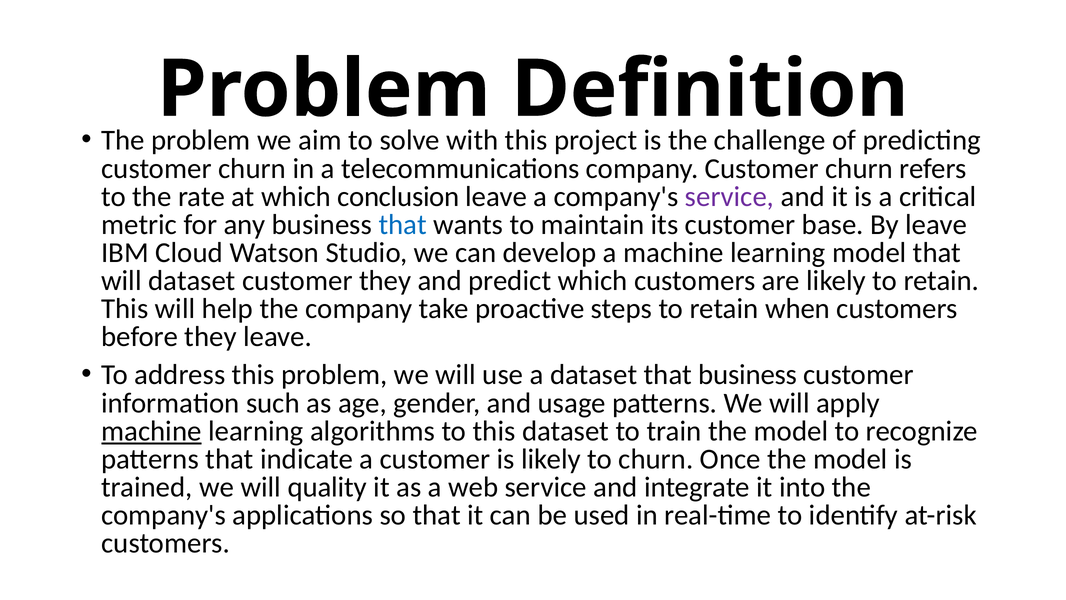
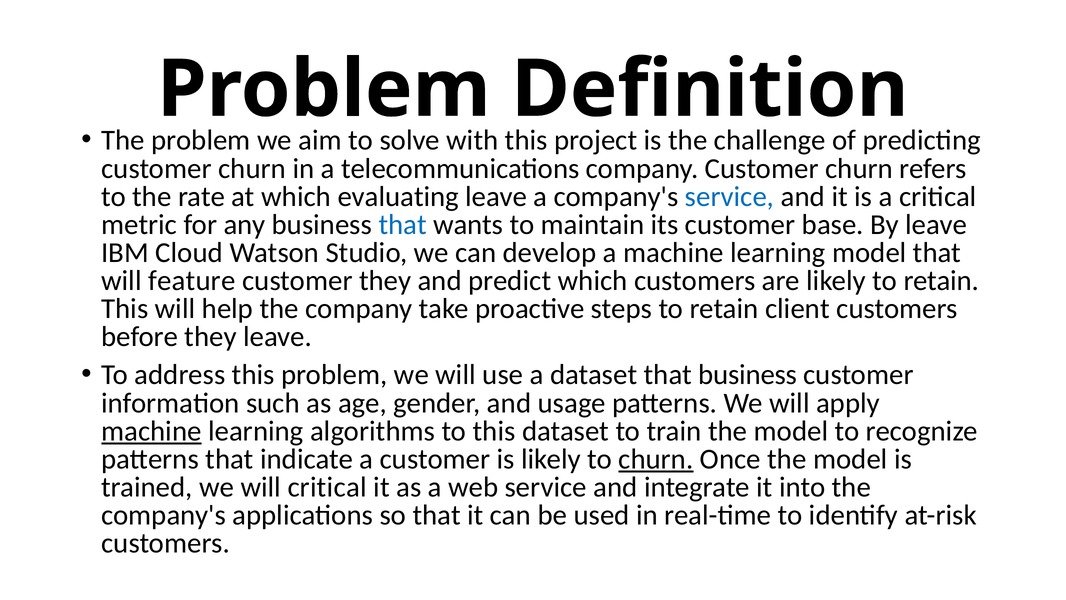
conclusion: conclusion -> evaluating
service at (730, 196) colour: purple -> blue
will dataset: dataset -> feature
when: when -> client
churn at (656, 459) underline: none -> present
will quality: quality -> critical
